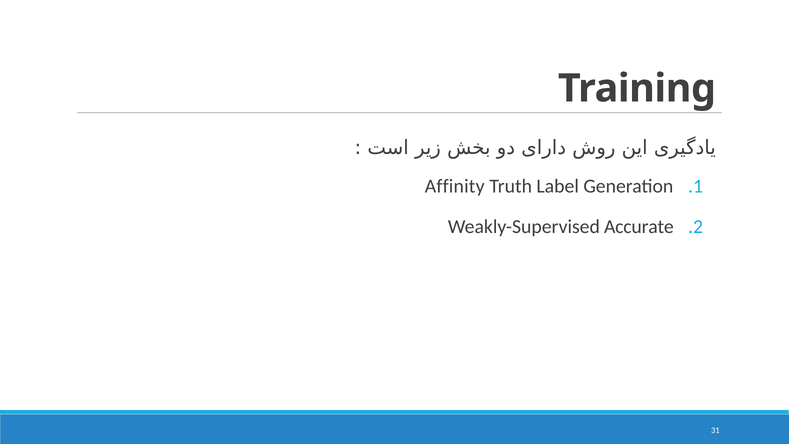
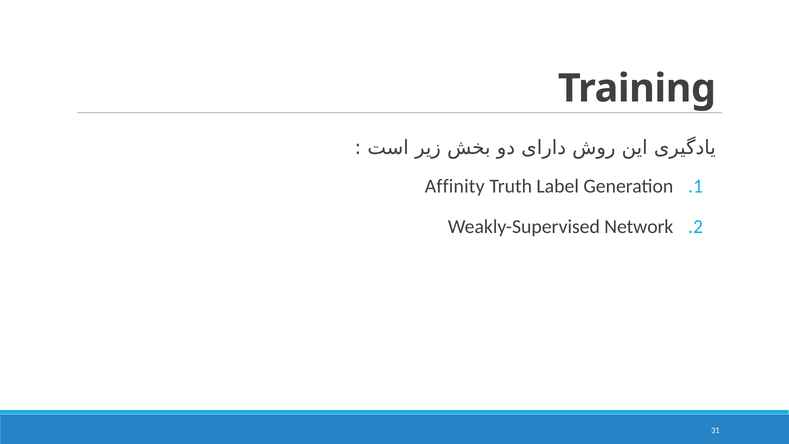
Accurate: Accurate -> Network
